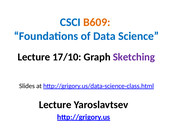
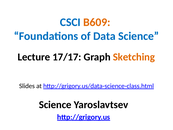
17/10: 17/10 -> 17/17
Sketching colour: purple -> orange
Lecture at (55, 105): Lecture -> Science
